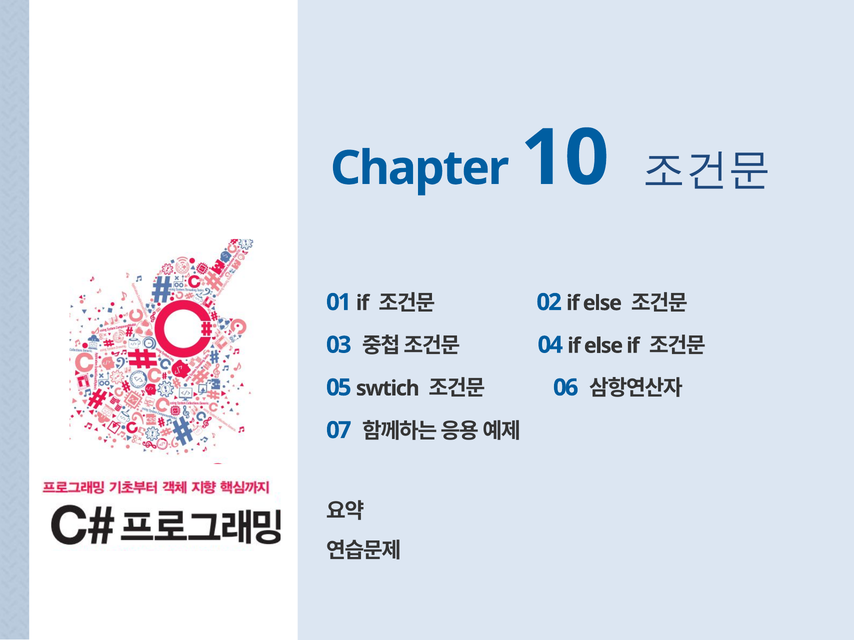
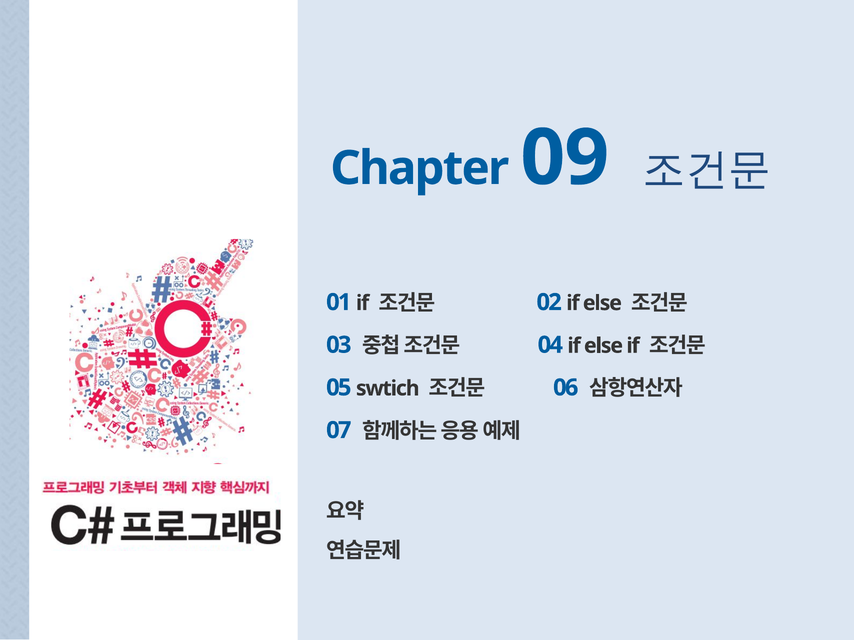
10: 10 -> 09
